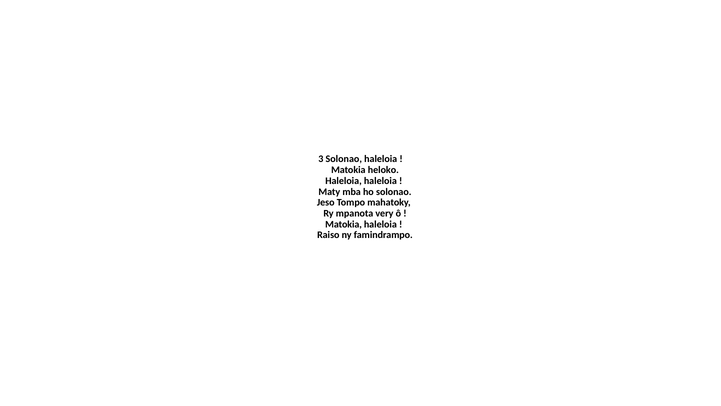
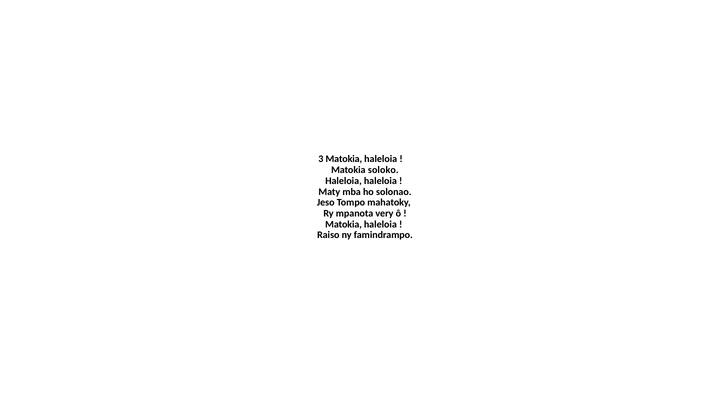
3 Solonao: Solonao -> Matokia
heloko: heloko -> soloko
